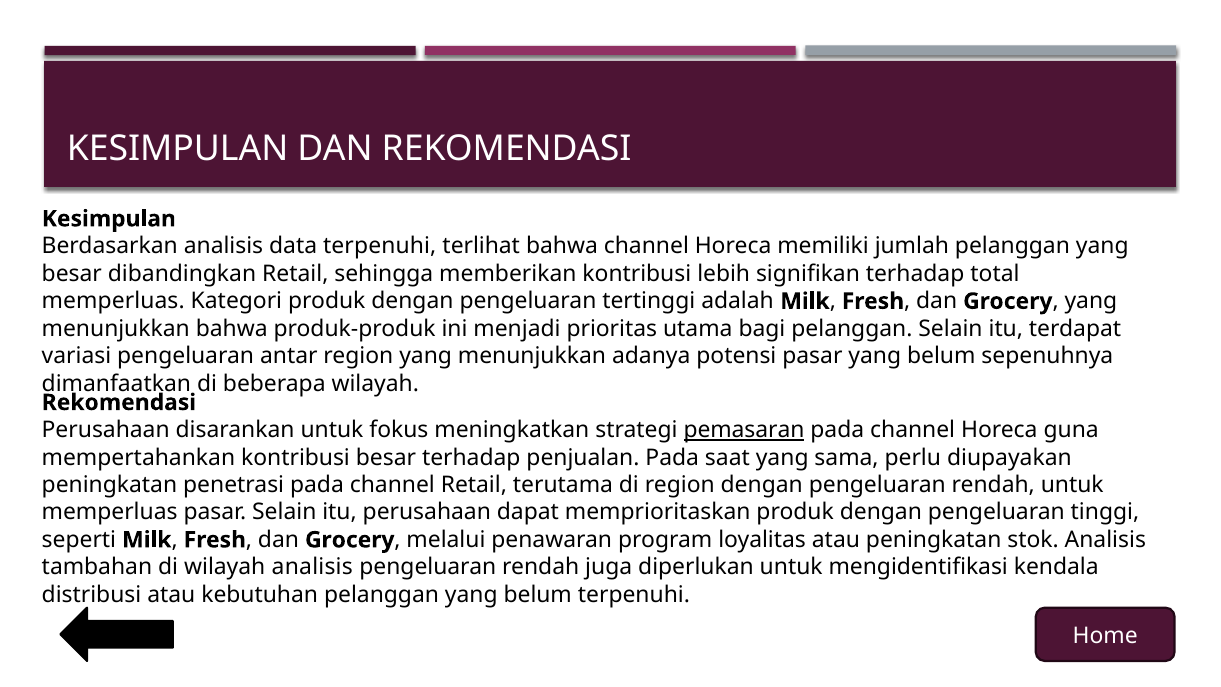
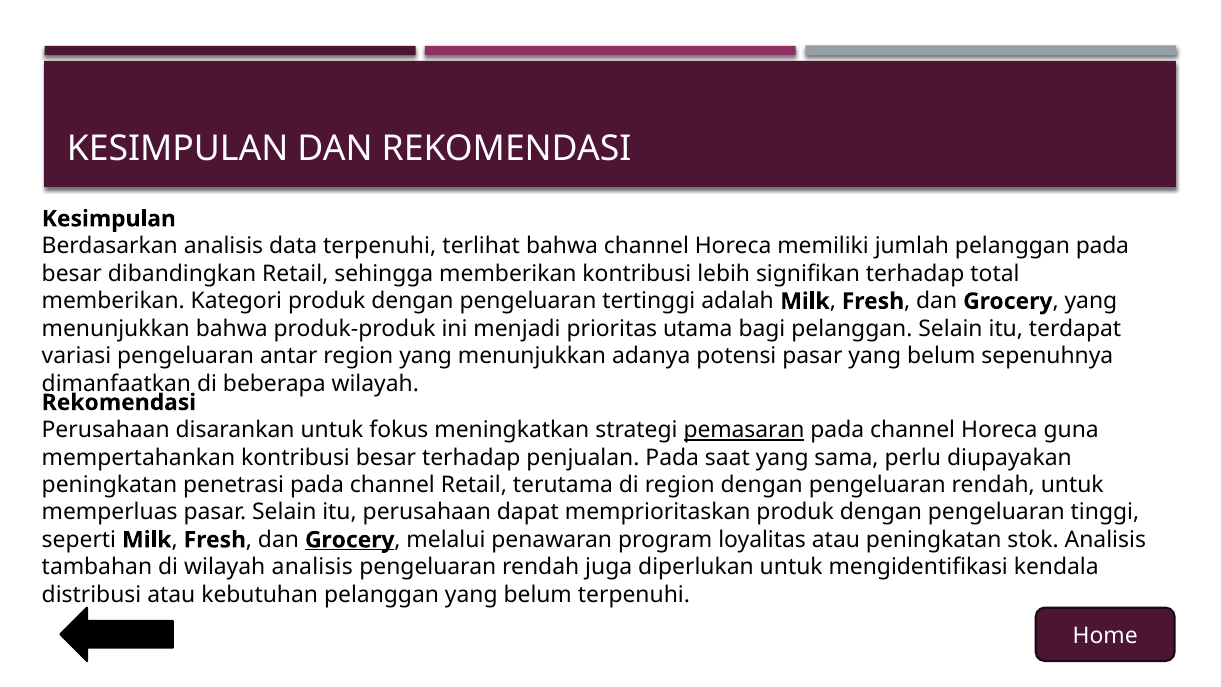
jumlah pelanggan yang: yang -> pada
memperluas at (113, 301): memperluas -> memberikan
Grocery at (350, 540) underline: none -> present
